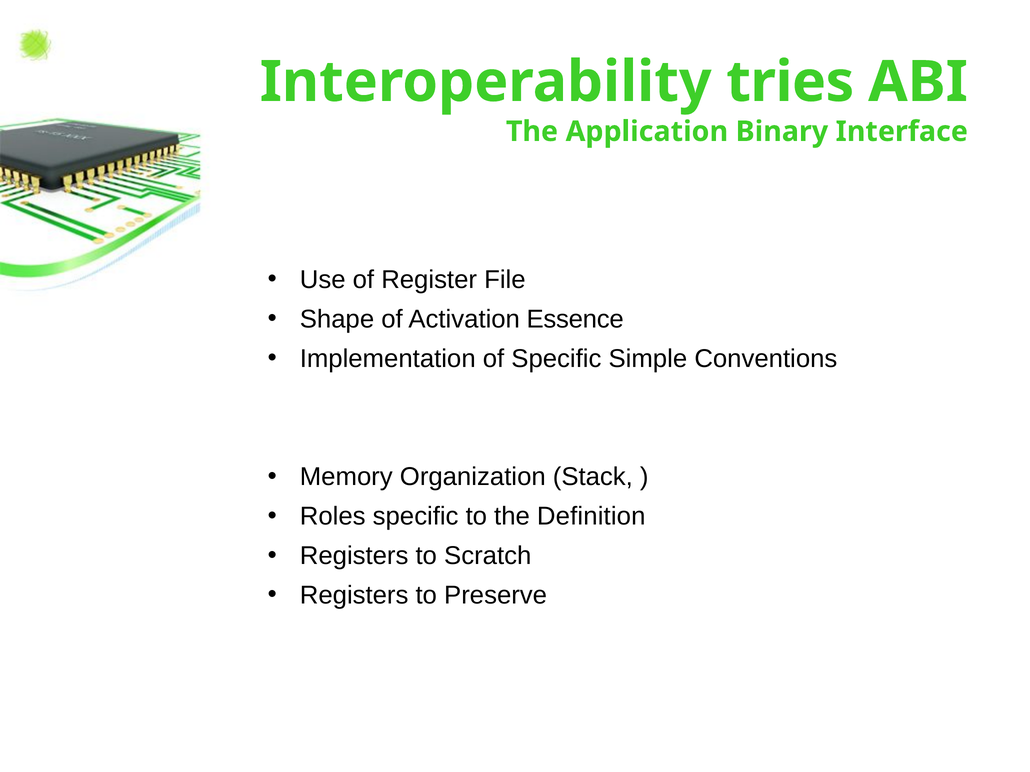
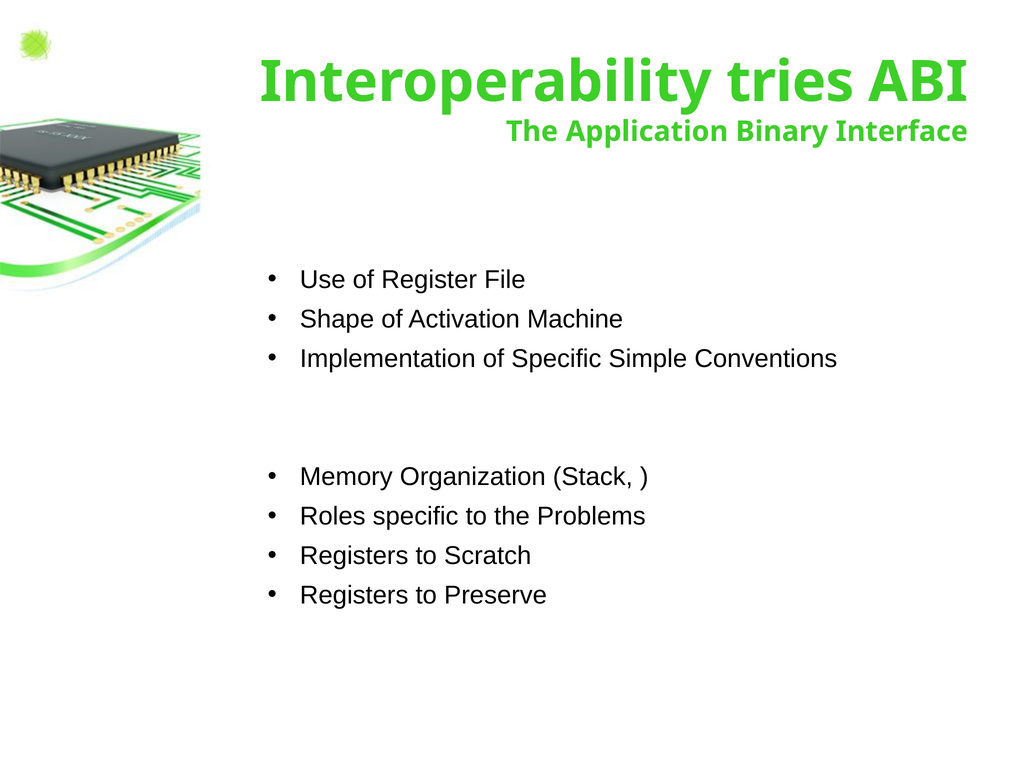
Essence: Essence -> Machine
Definition: Definition -> Problems
